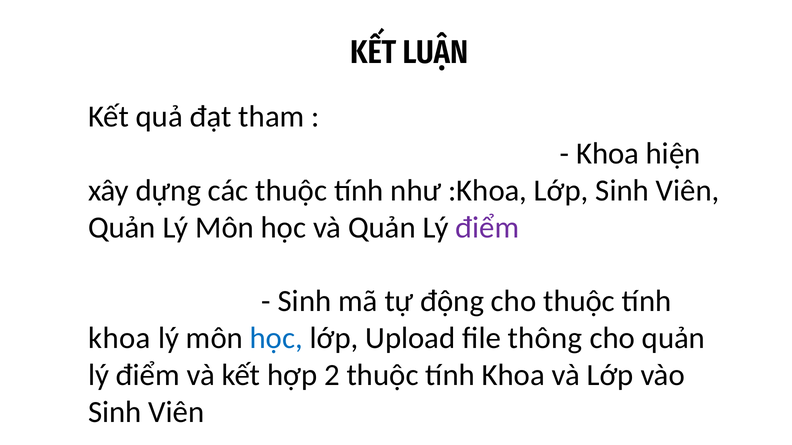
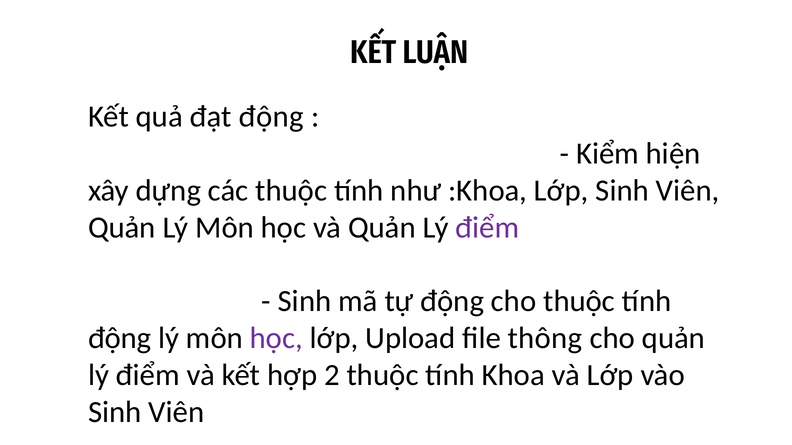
đạt tham: tham -> động
Khoa at (608, 154): Khoa -> Kiểm
khoa at (119, 339): khoa -> động
học at (276, 339) colour: blue -> purple
